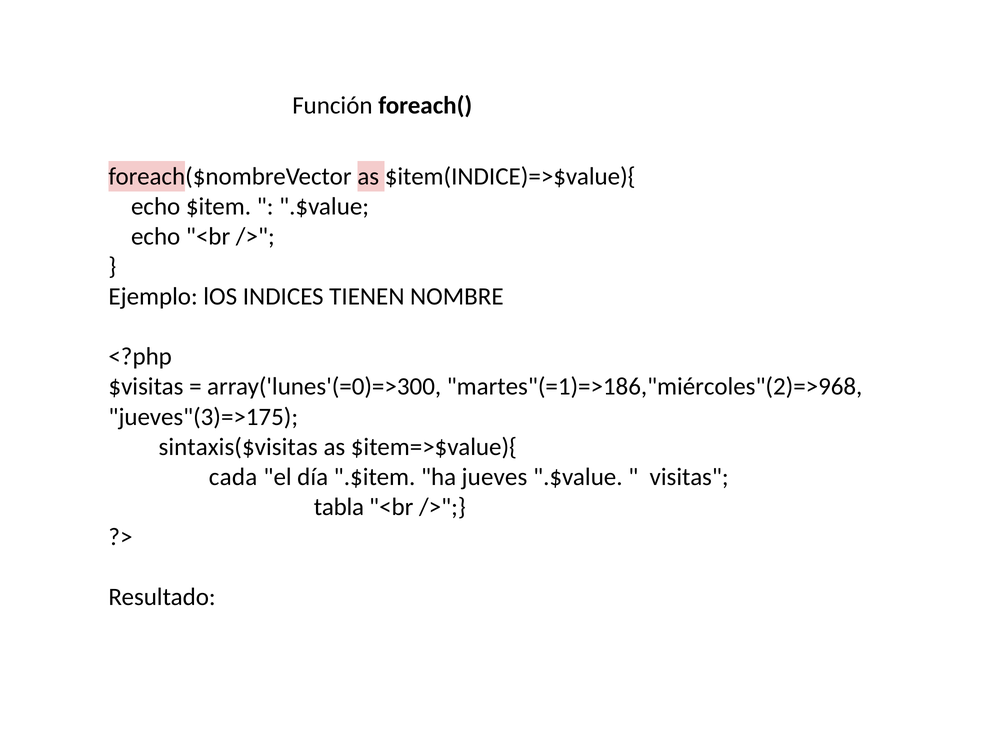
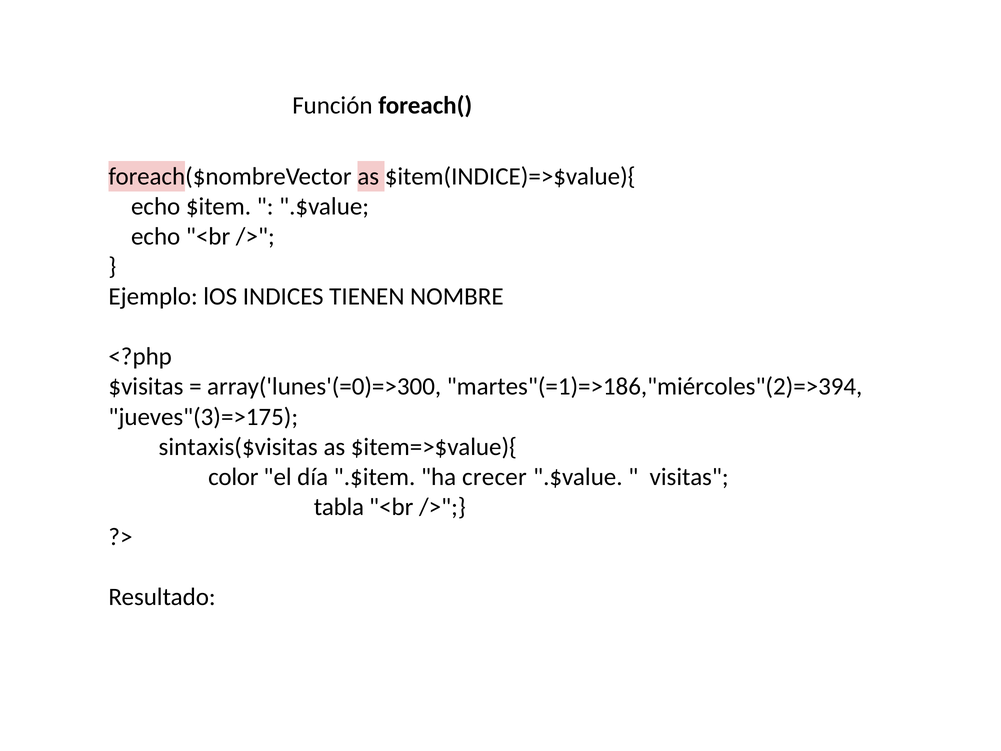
martes"(=1)=>186,"miércoles"(2)=>968: martes"(=1)=>186,"miércoles"(2)=>968 -> martes"(=1)=>186,"miércoles"(2)=>394
cada: cada -> color
jueves: jueves -> crecer
